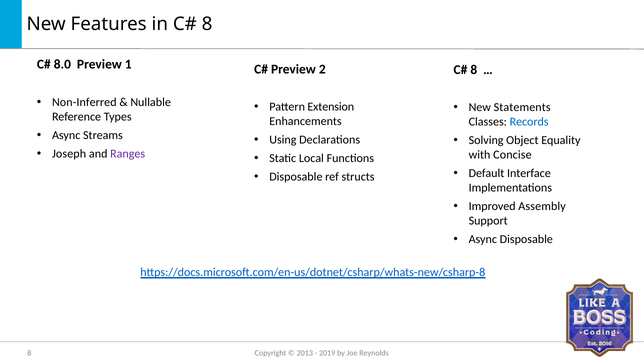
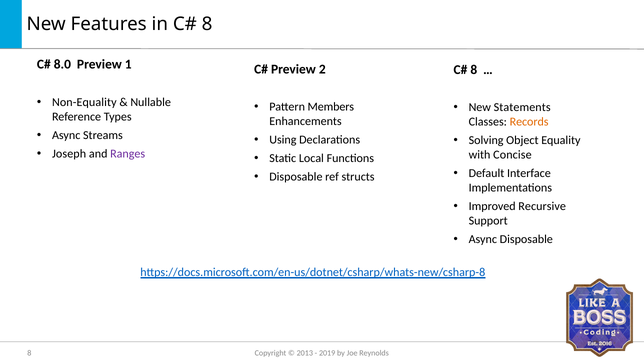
Non-Inferred: Non-Inferred -> Non-Equality
Extension: Extension -> Members
Records colour: blue -> orange
Assembly: Assembly -> Recursive
